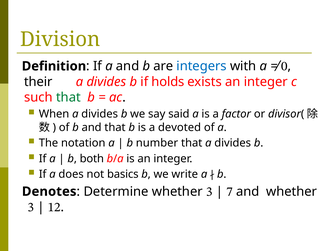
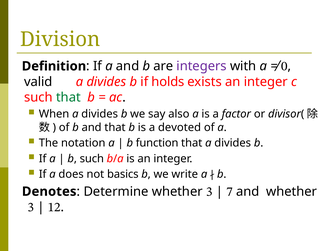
integers colour: blue -> purple
their: their -> valid
said: said -> also
number: number -> function
b both: both -> such
